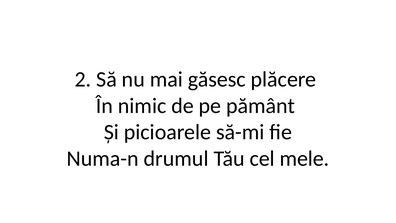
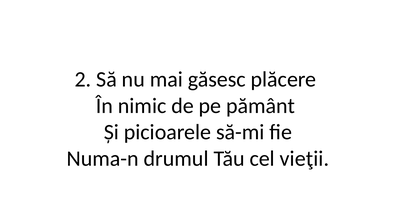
mele: mele -> vieţii
